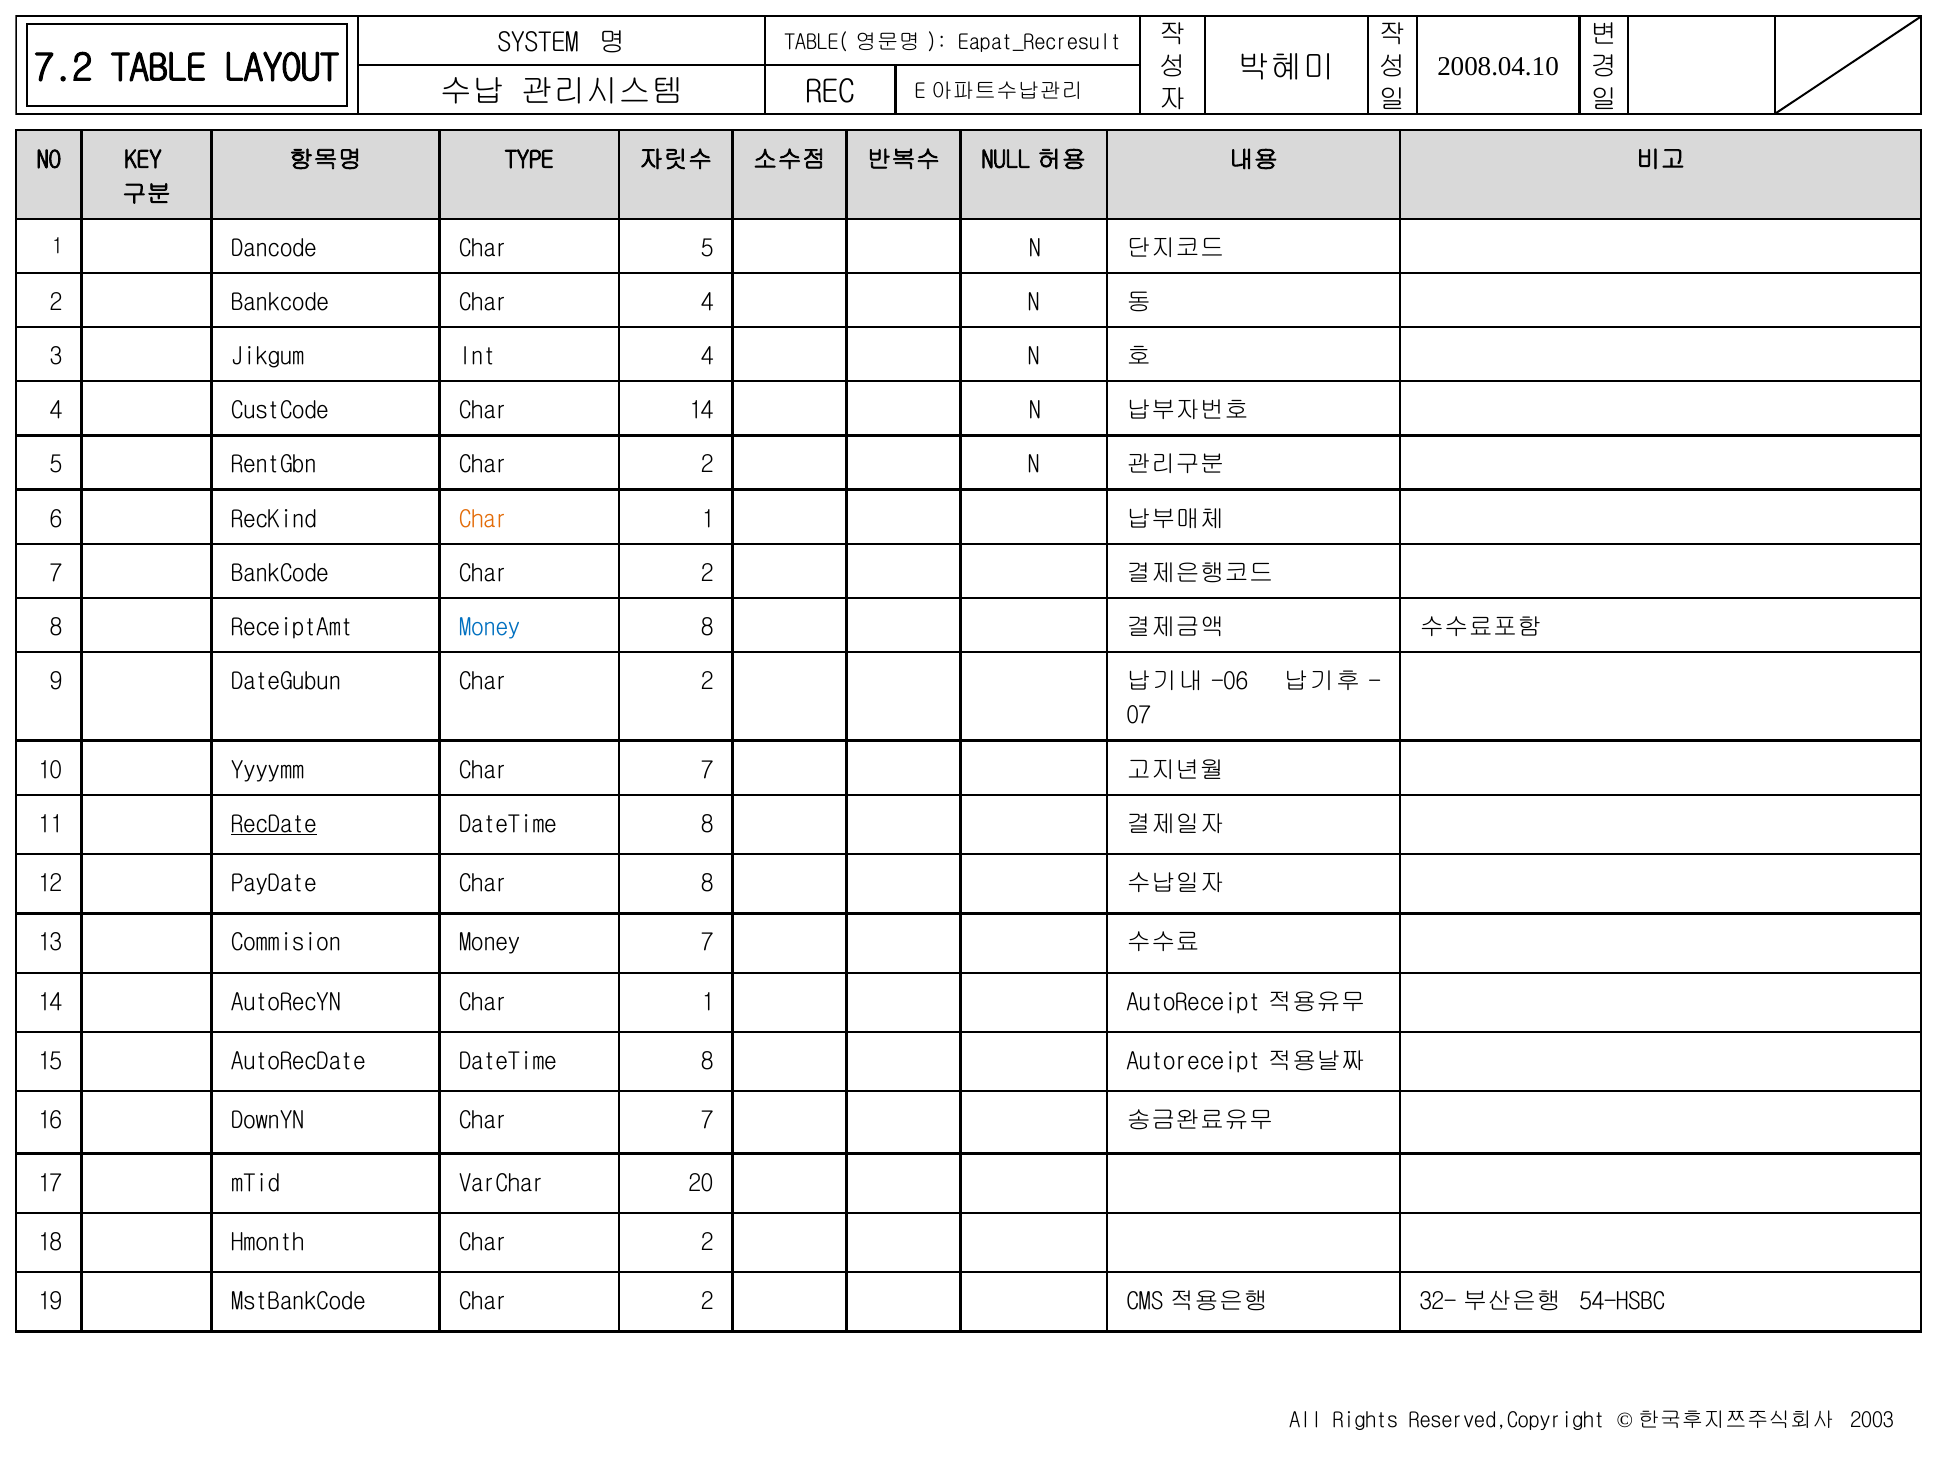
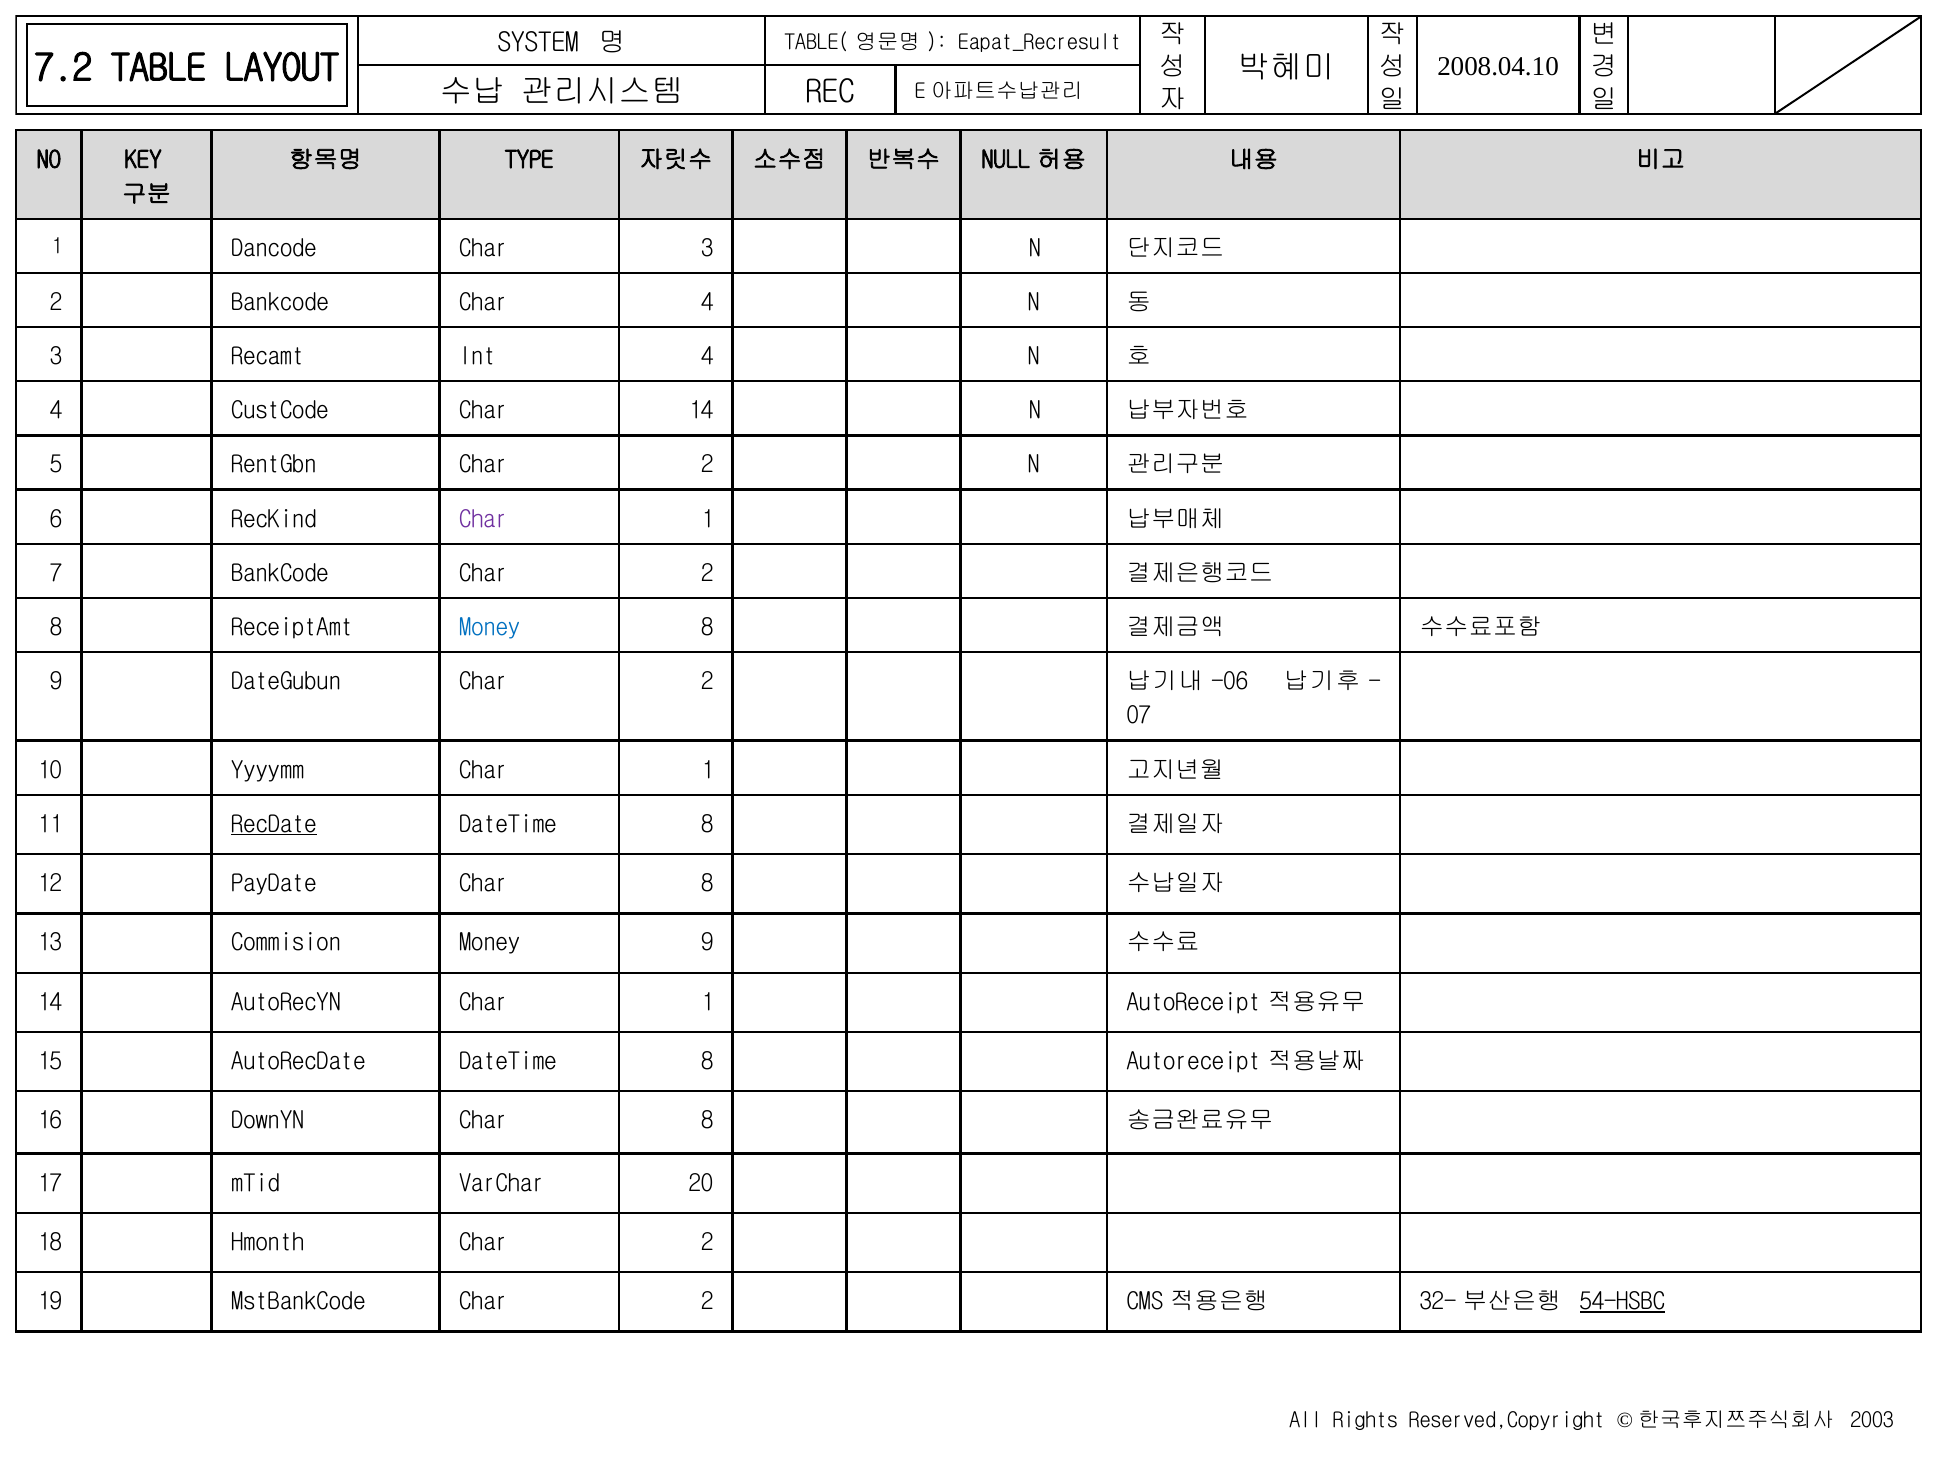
Char 5: 5 -> 3
Jikgum: Jikgum -> Recamt
Char at (483, 519) colour: orange -> purple
Yyyymm Char 7: 7 -> 1
Money 7: 7 -> 9
DownYN Char 7: 7 -> 8
54-HSBC underline: none -> present
